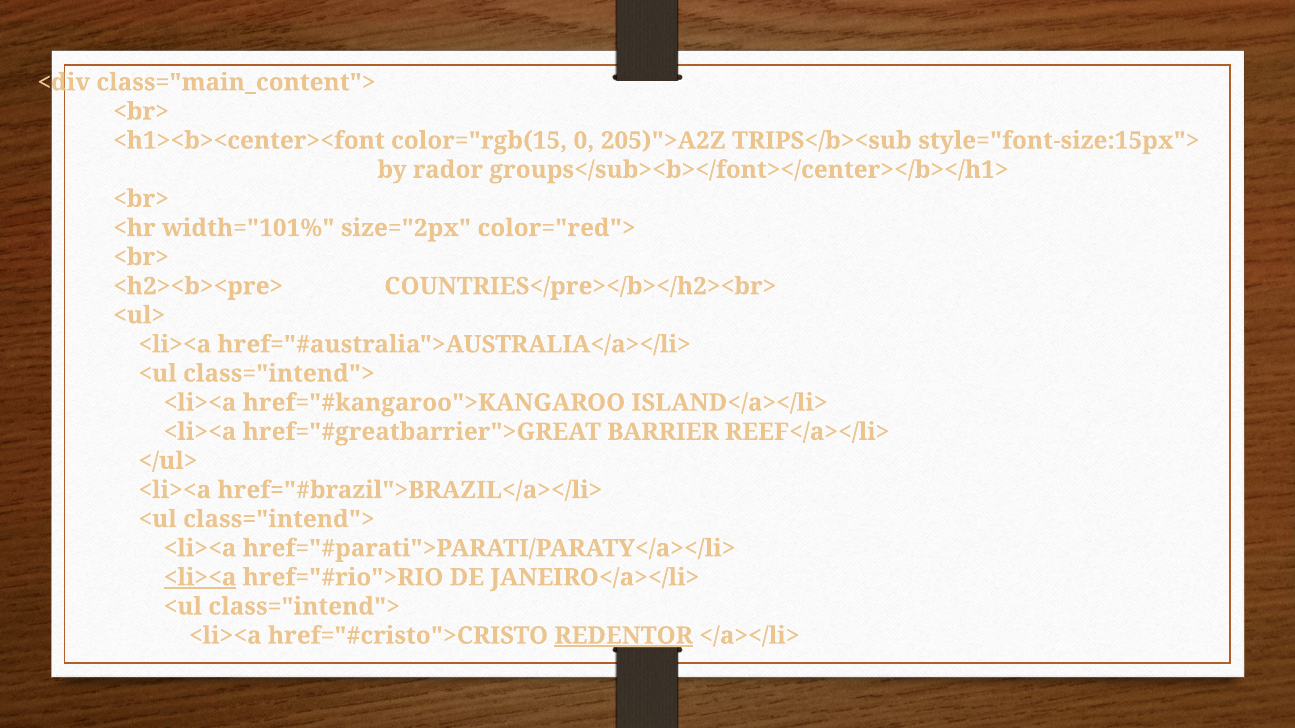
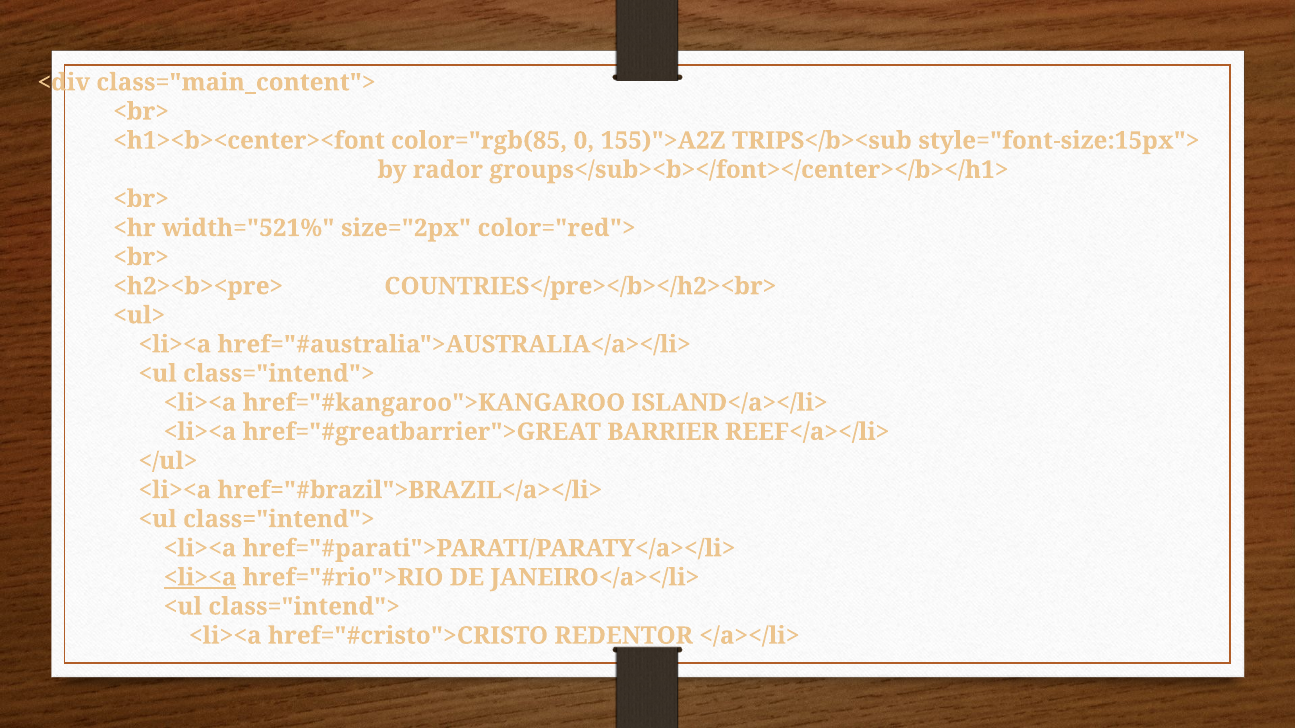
color="rgb(15: color="rgb(15 -> color="rgb(85
205)">A2Z: 205)">A2Z -> 155)">A2Z
width="101%: width="101% -> width="521%
REDENTOR underline: present -> none
